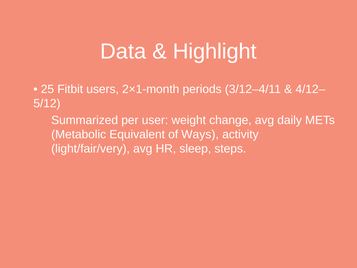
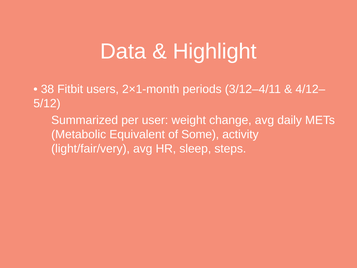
25: 25 -> 38
Ways: Ways -> Some
